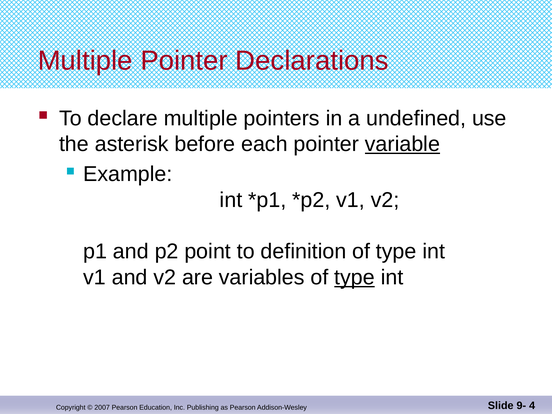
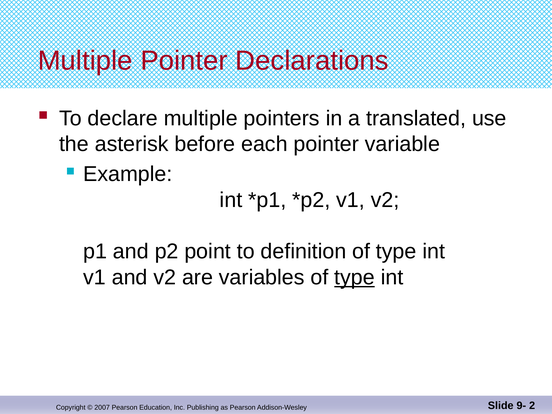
undefined: undefined -> translated
variable underline: present -> none
4: 4 -> 2
